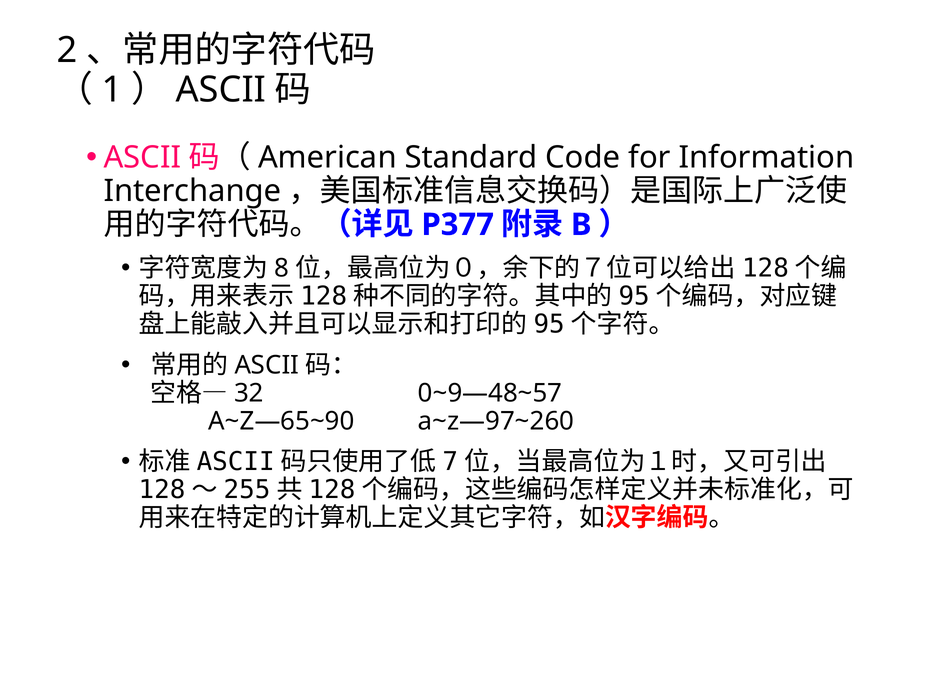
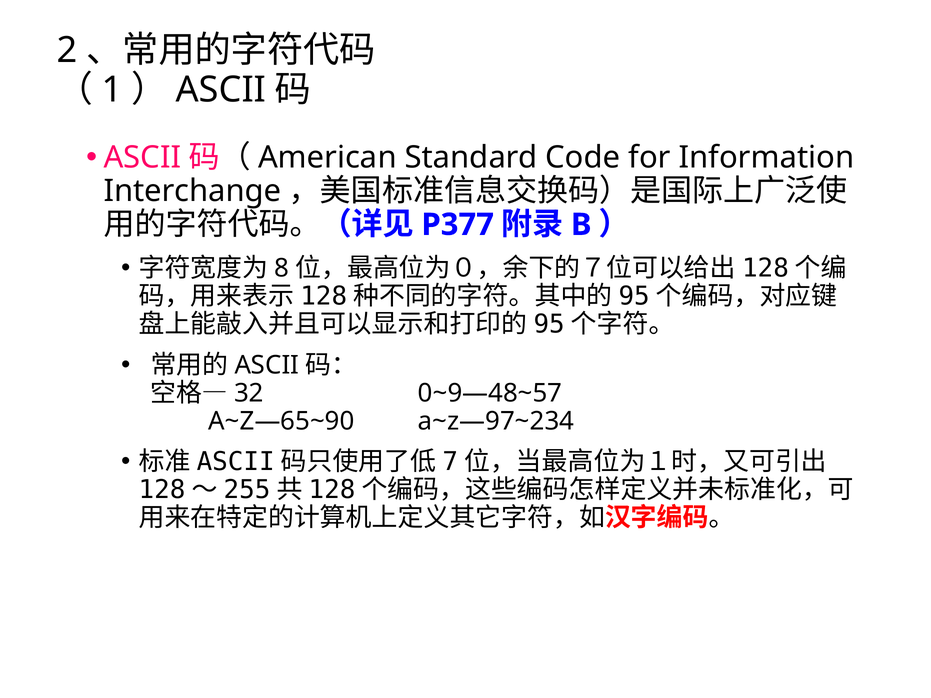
a~z—97~260: a~z—97~260 -> a~z—97~234
